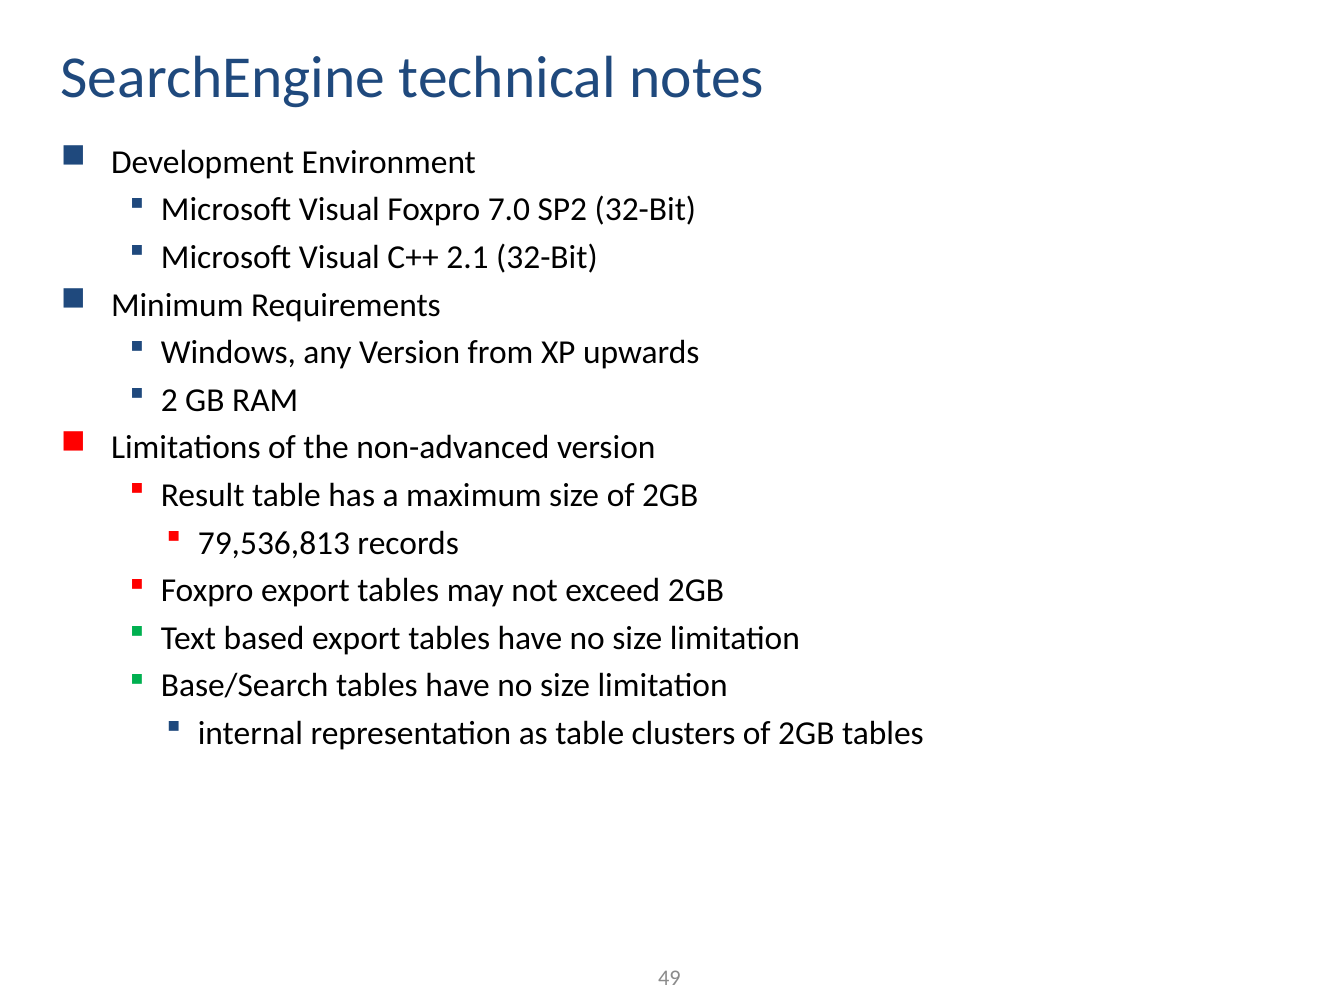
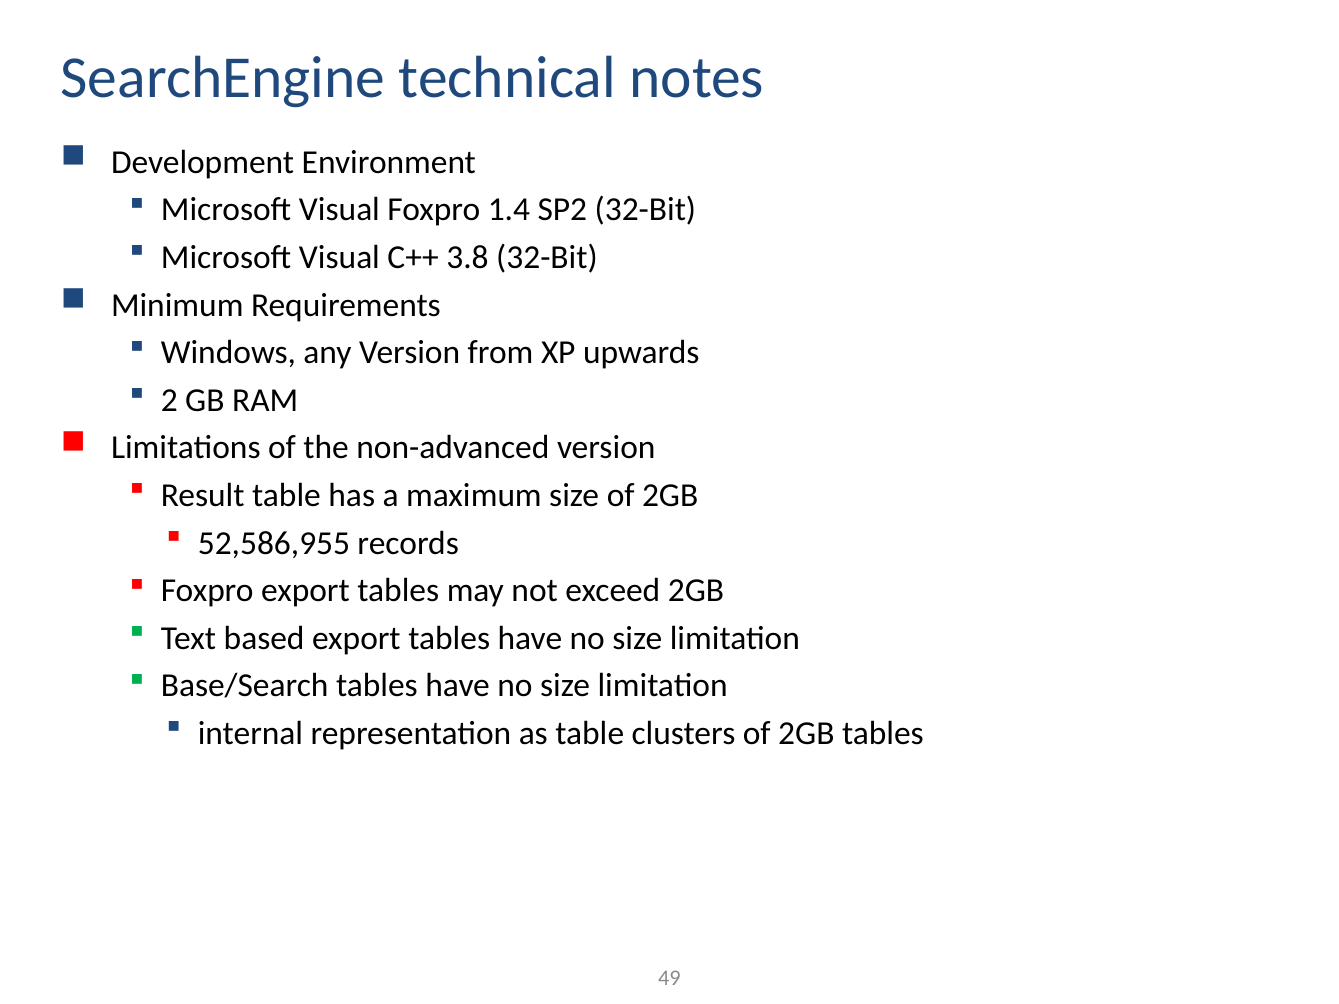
7.0: 7.0 -> 1.4
2.1: 2.1 -> 3.8
79,536,813: 79,536,813 -> 52,586,955
